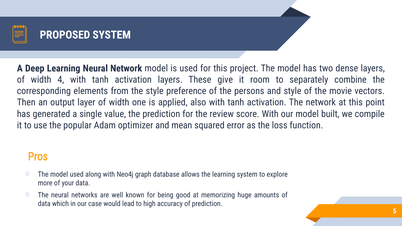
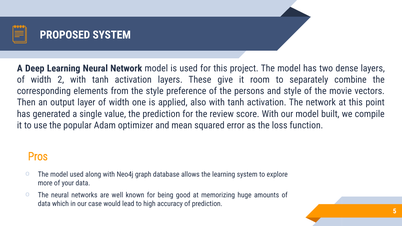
4: 4 -> 2
